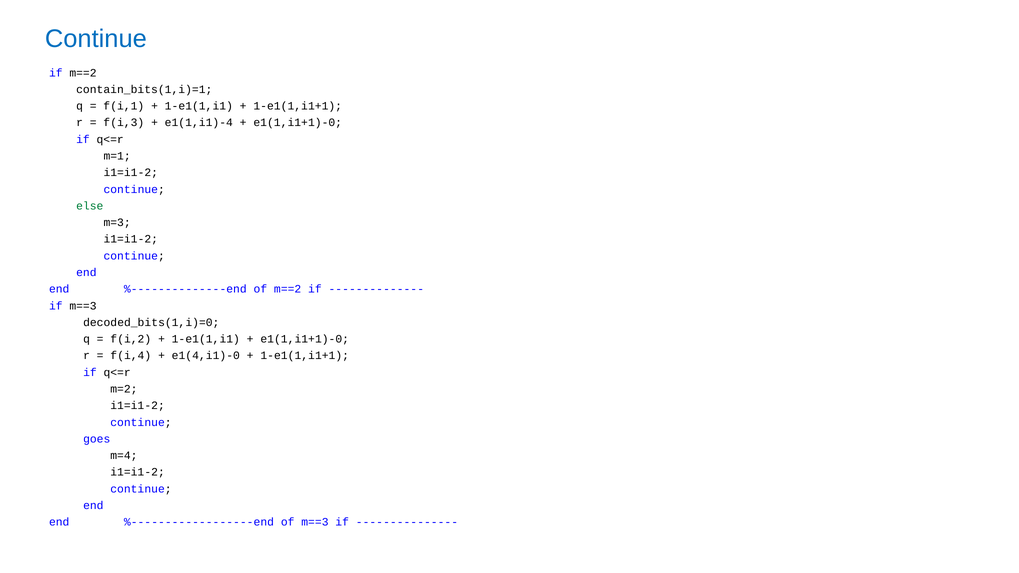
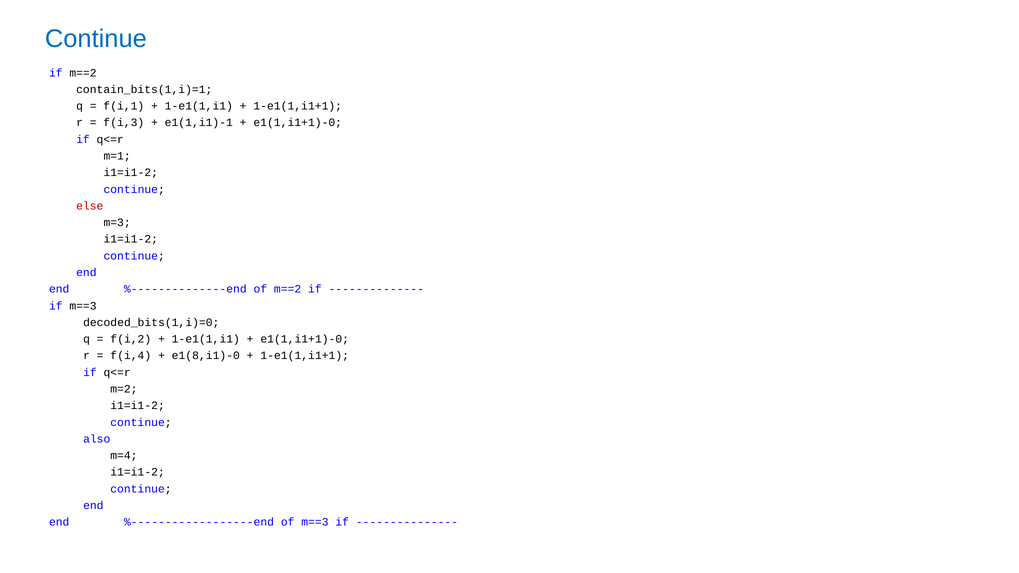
e1(1,i1)-4: e1(1,i1)-4 -> e1(1,i1)-1
else colour: green -> red
e1(4,i1)-0: e1(4,i1)-0 -> e1(8,i1)-0
goes: goes -> also
